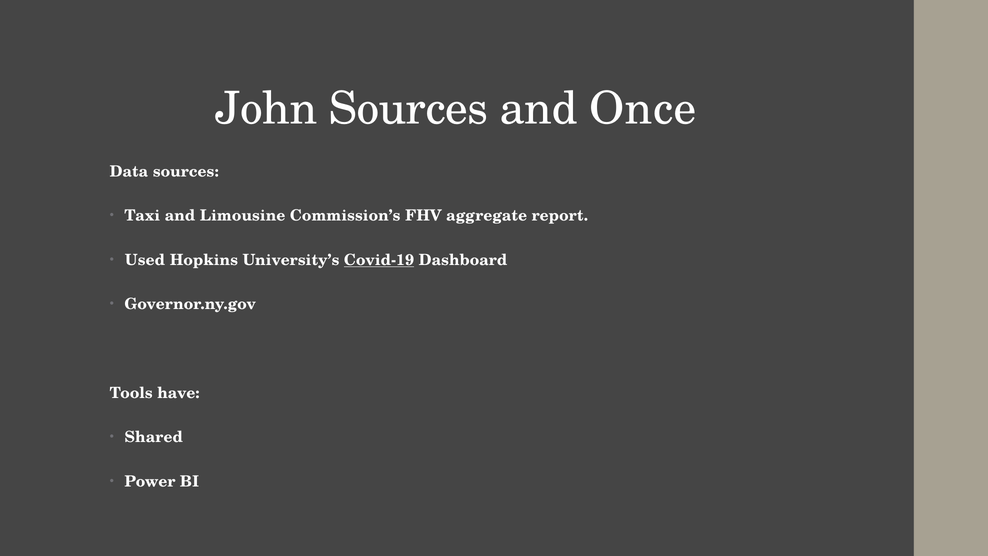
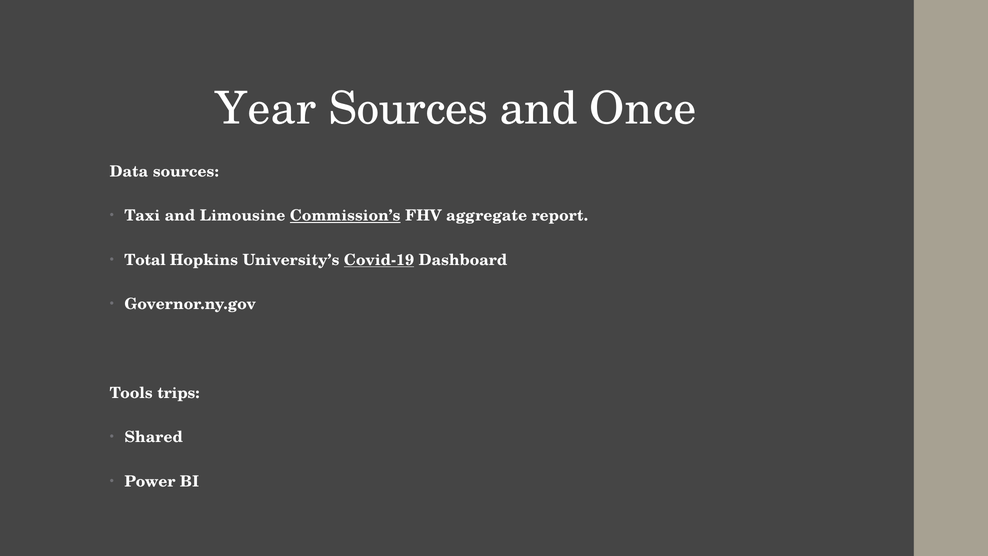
John: John -> Year
Commission’s underline: none -> present
Used: Used -> Total
have: have -> trips
